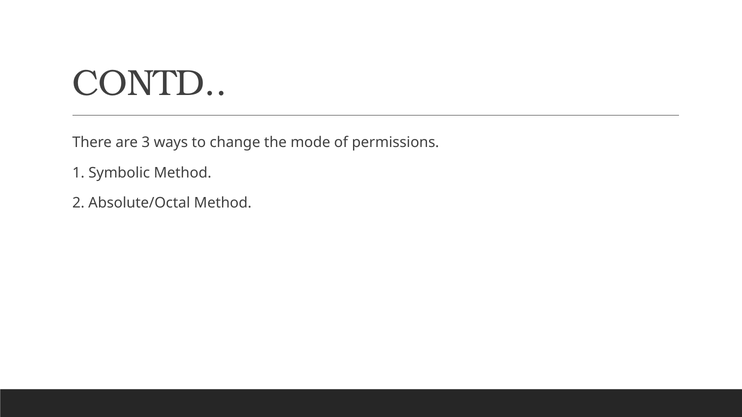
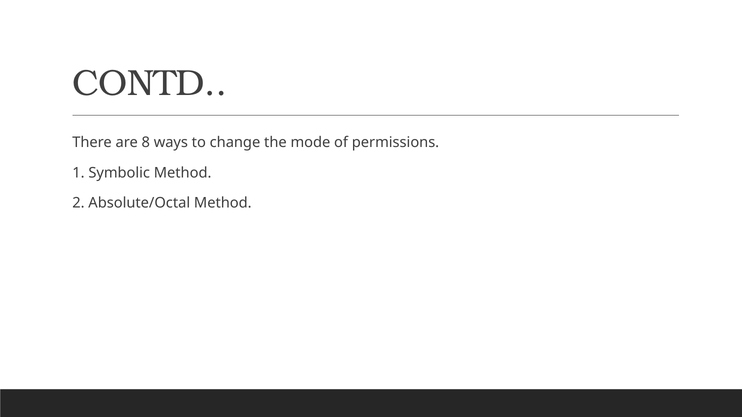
3: 3 -> 8
